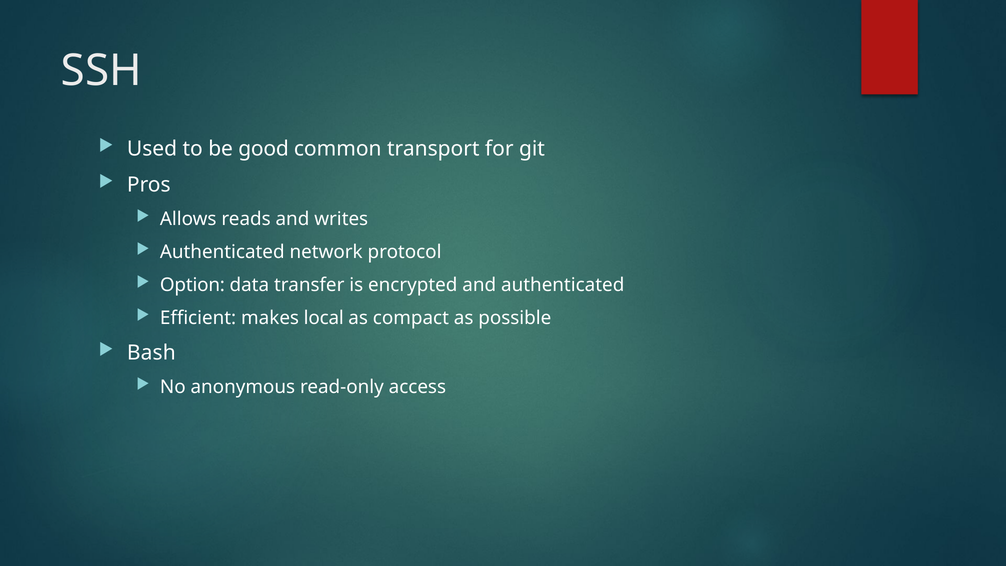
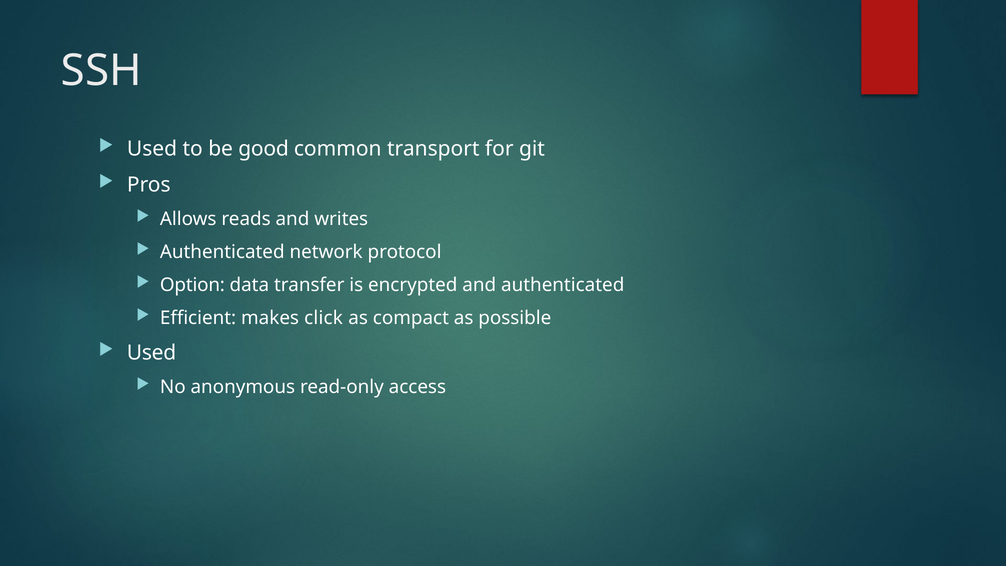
local: local -> click
Bash at (151, 353): Bash -> Used
